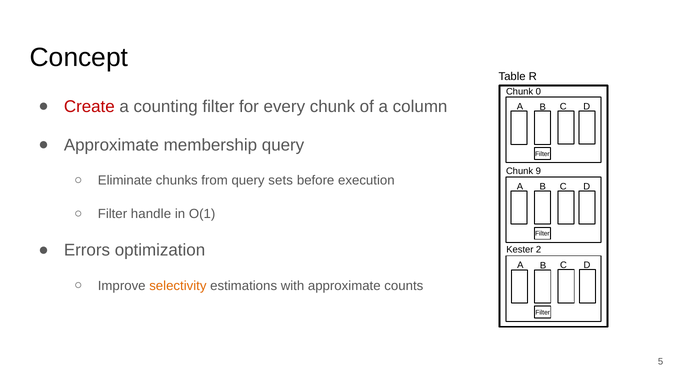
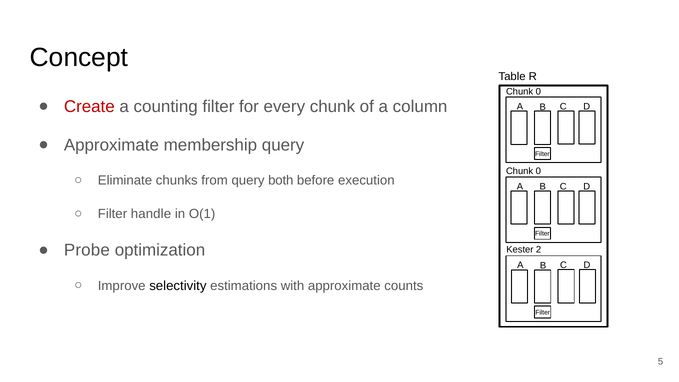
9 at (538, 171): 9 -> 0
sets: sets -> both
Errors: Errors -> Probe
selectivity colour: orange -> black
